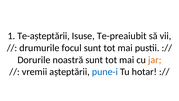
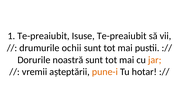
1 Te-așteptării: Te-așteptării -> Te-preaiubit
focul: focul -> ochii
pune-i colour: blue -> orange
